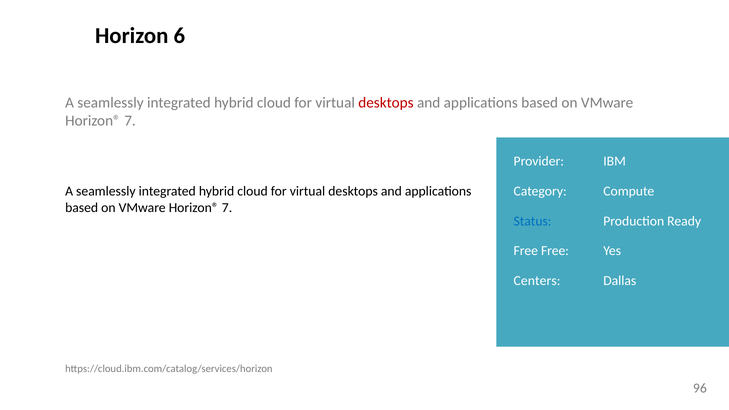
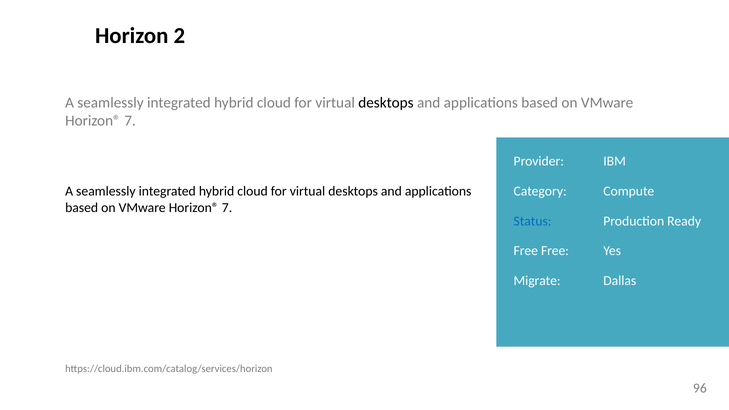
6: 6 -> 2
desktops at (386, 103) colour: red -> black
Centers: Centers -> Migrate
